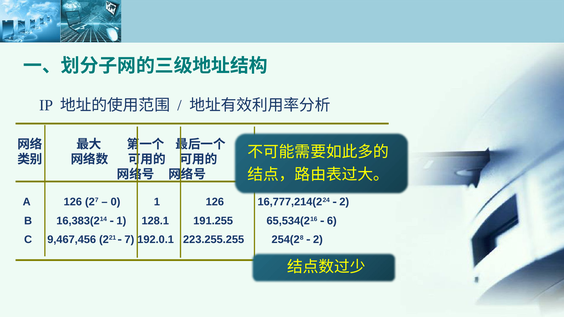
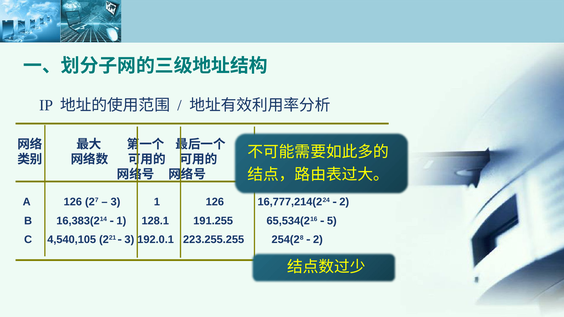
0 at (116, 202): 0 -> 3
6: 6 -> 5
9,467,456: 9,467,456 -> 4,540,105
7 at (129, 240): 7 -> 3
